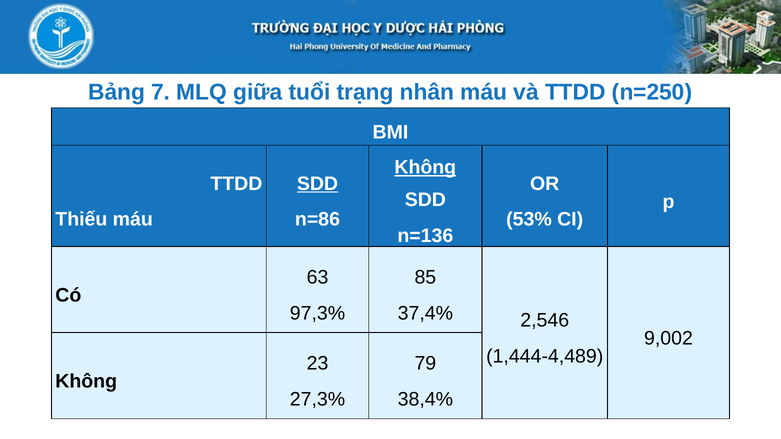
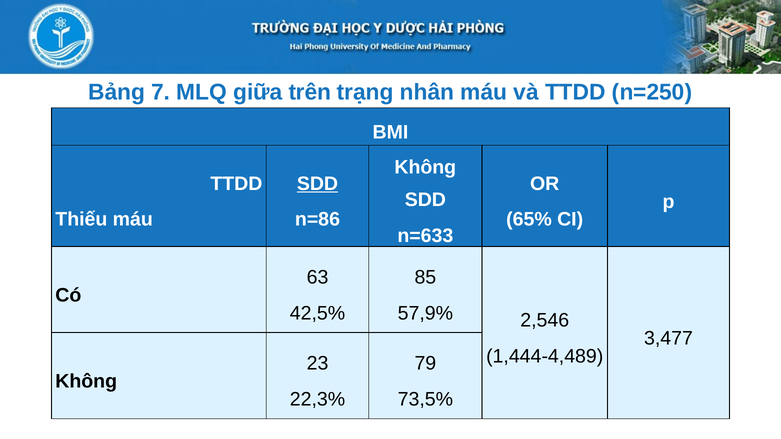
tuổi: tuổi -> trên
Không at (425, 167) underline: present -> none
53%: 53% -> 65%
n=136: n=136 -> n=633
97,3%: 97,3% -> 42,5%
37,4%: 37,4% -> 57,9%
9,002: 9,002 -> 3,477
27,3%: 27,3% -> 22,3%
38,4%: 38,4% -> 73,5%
